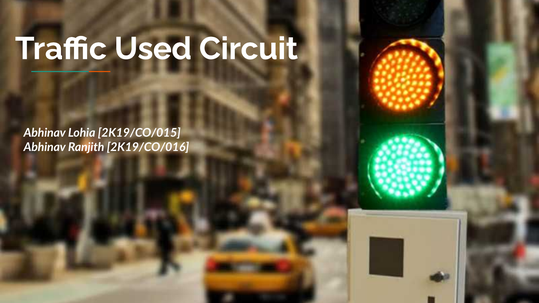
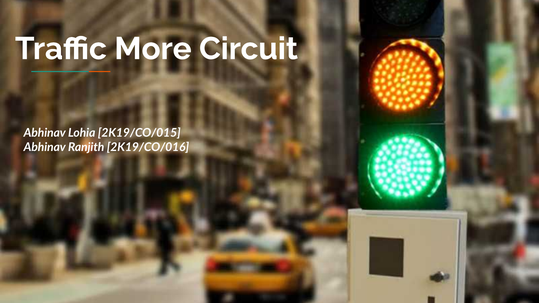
Used: Used -> More
